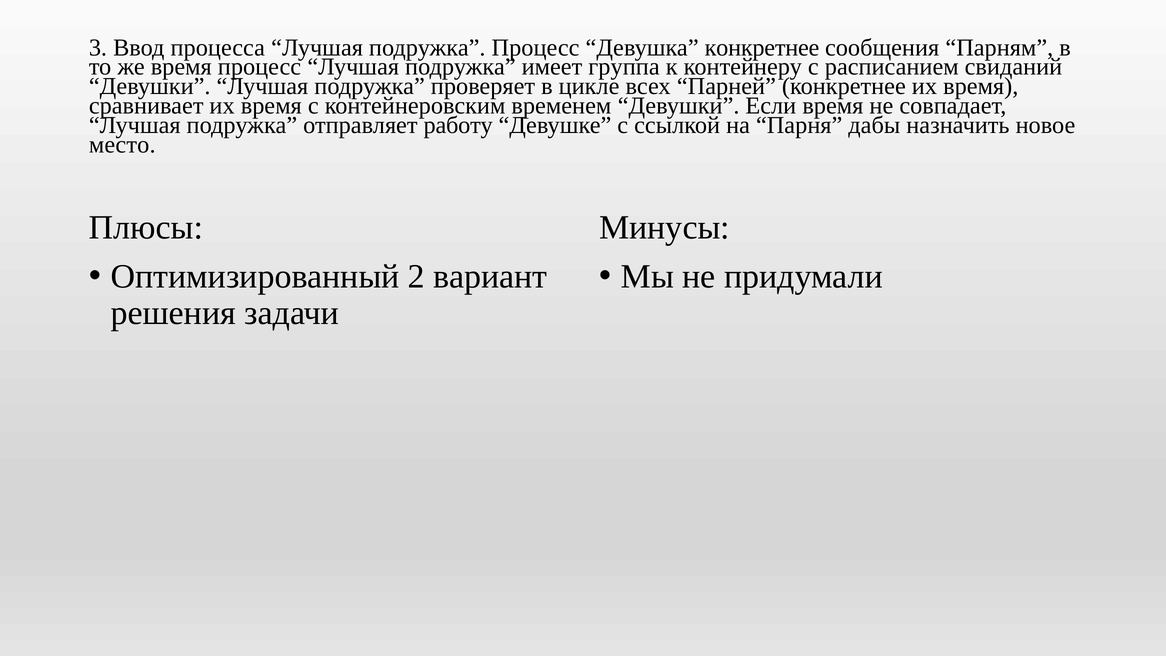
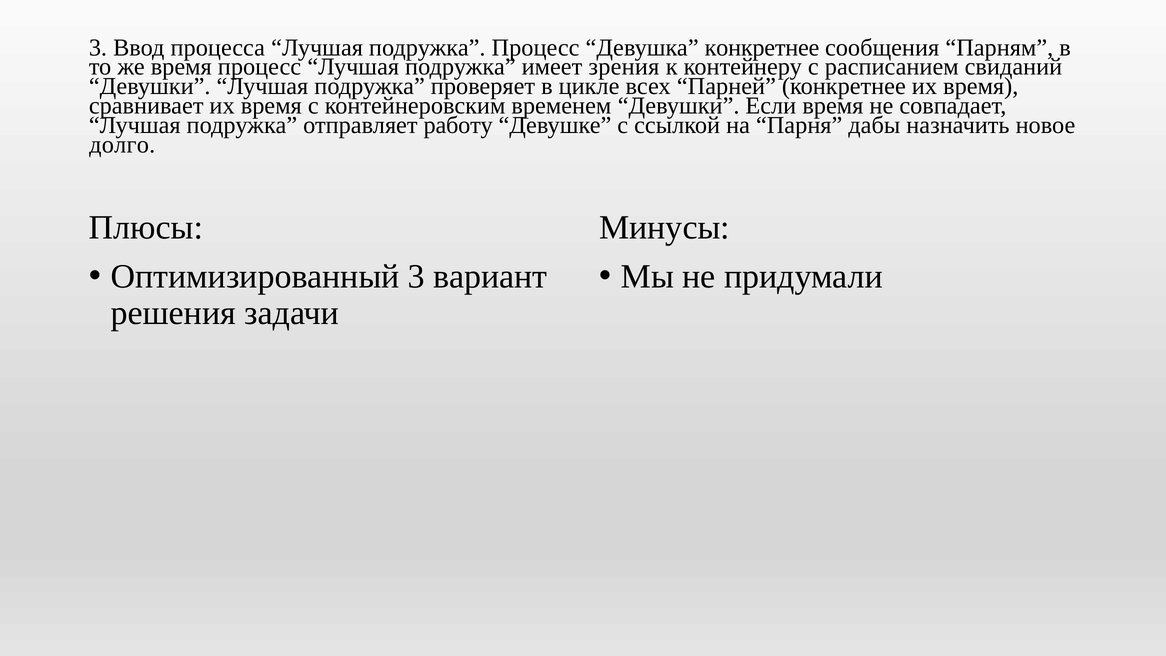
группа: группа -> зрения
место: место -> долго
Оптимизированный 2: 2 -> 3
